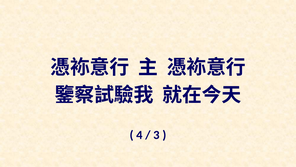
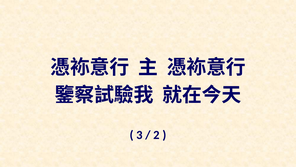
4: 4 -> 3
3: 3 -> 2
